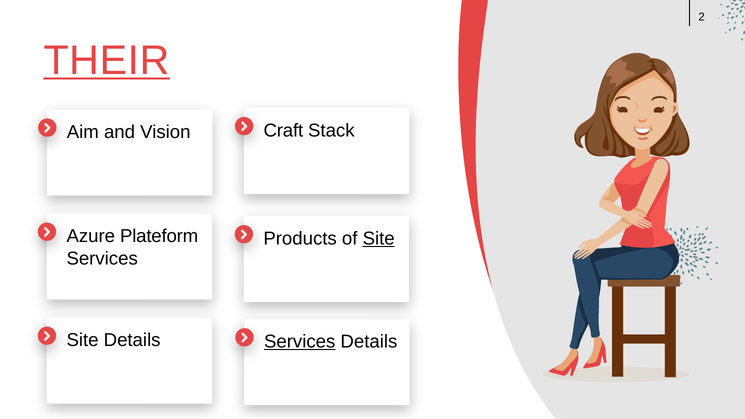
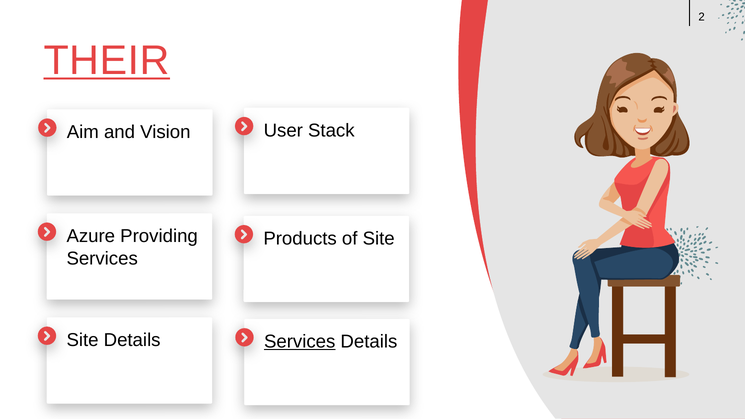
Craft: Craft -> User
Plateform: Plateform -> Providing
Site at (379, 239) underline: present -> none
